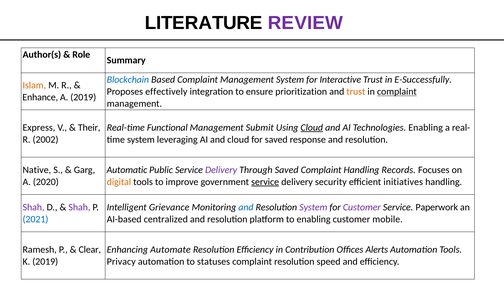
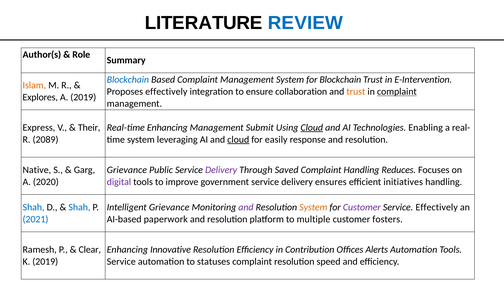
REVIEW colour: purple -> blue
for Interactive: Interactive -> Blockchain
E-Successfully: E-Successfully -> E-Intervention
prioritization: prioritization -> collaboration
Enhance: Enhance -> Explores
Real-time Functional: Functional -> Enhancing
2002: 2002 -> 2089
cloud at (238, 140) underline: none -> present
for saved: saved -> easily
Automatic at (127, 170): Automatic -> Grievance
Records: Records -> Reduces
digital colour: orange -> purple
service at (265, 182) underline: present -> none
security: security -> ensures
Shah at (34, 208) colour: purple -> blue
Shah at (79, 208) colour: purple -> blue
and at (246, 208) colour: blue -> purple
System at (313, 208) colour: purple -> orange
Service Paperwork: Paperwork -> Effectively
centralized: centralized -> paperwork
to enabling: enabling -> multiple
mobile: mobile -> fosters
Automate: Automate -> Innovative
Privacy at (121, 262): Privacy -> Service
